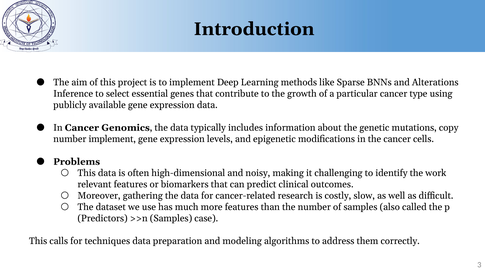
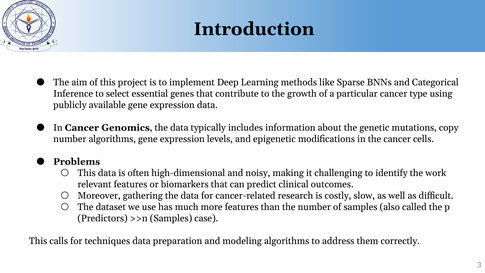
Alterations: Alterations -> Categorical
number implement: implement -> algorithms
